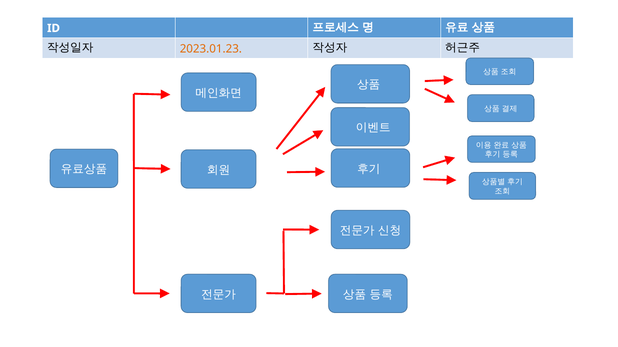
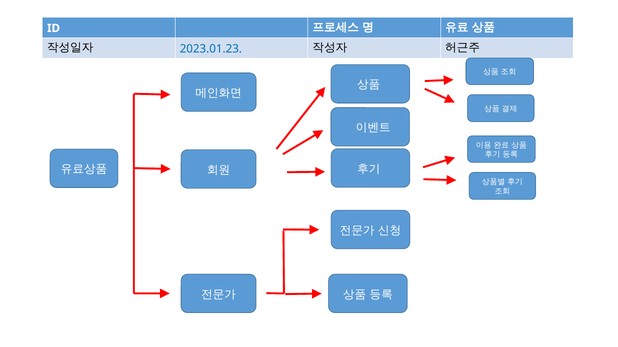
2023.01.23 colour: orange -> blue
